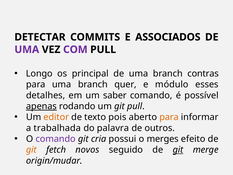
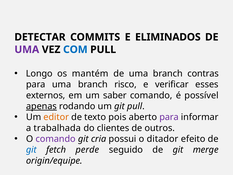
ASSOCIADOS: ASSOCIADOS -> ELIMINADOS
COM colour: purple -> blue
principal: principal -> mantém
quer: quer -> risco
módulo: módulo -> verificar
detalhes: detalhes -> externos
para at (169, 117) colour: orange -> purple
palavra: palavra -> clientes
merges: merges -> ditador
git at (31, 150) colour: orange -> blue
novos: novos -> perde
git at (178, 150) underline: present -> none
origin/mudar: origin/mudar -> origin/equipe
